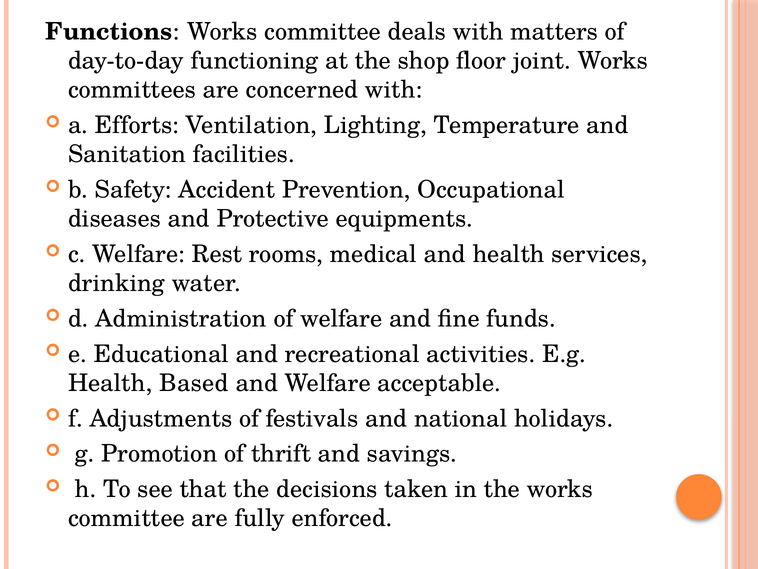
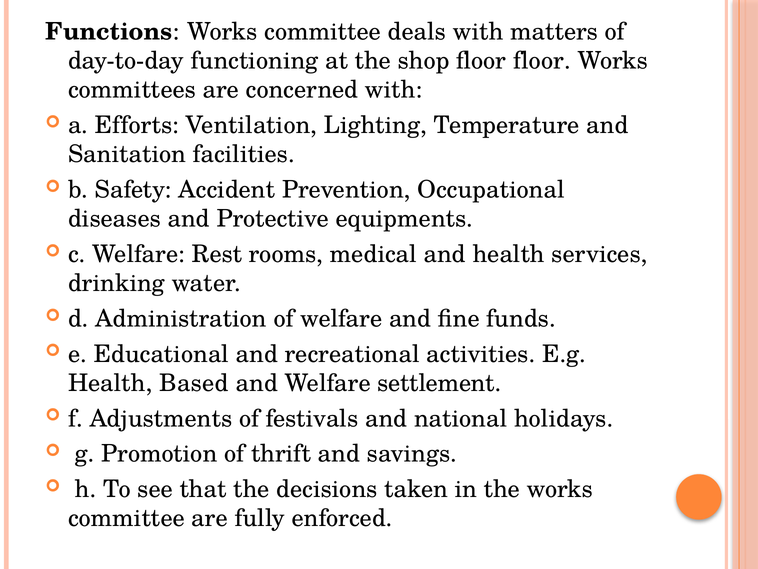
floor joint: joint -> floor
acceptable: acceptable -> settlement
